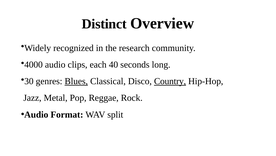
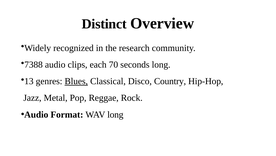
4000: 4000 -> 7388
40: 40 -> 70
30: 30 -> 13
Country underline: present -> none
WAV split: split -> long
